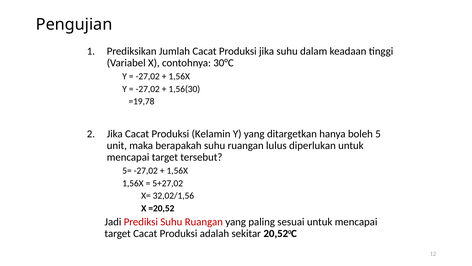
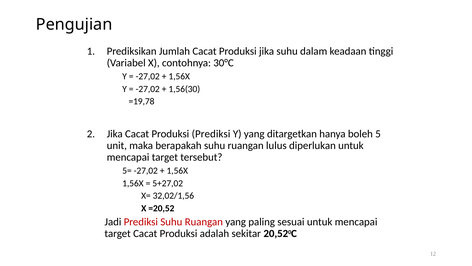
Produksi Kelamin: Kelamin -> Prediksi
